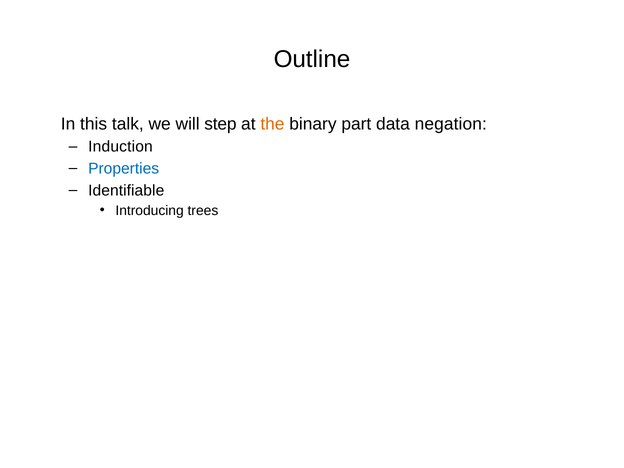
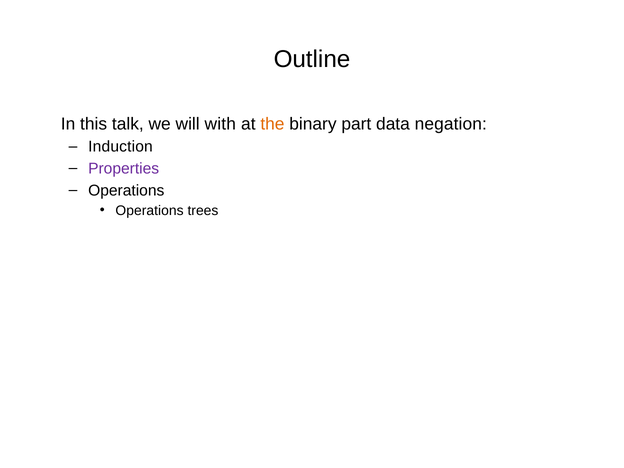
step: step -> with
Properties colour: blue -> purple
Identifiable at (126, 190): Identifiable -> Operations
Introducing at (150, 211): Introducing -> Operations
